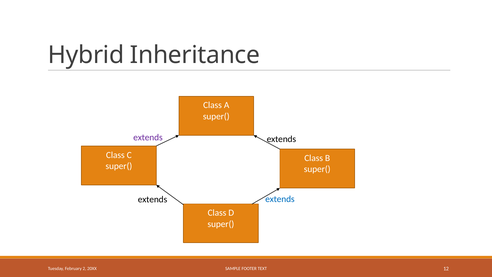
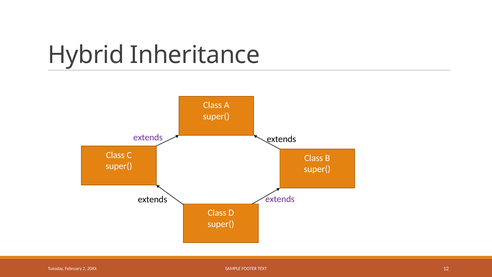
extends at (280, 199) colour: blue -> purple
